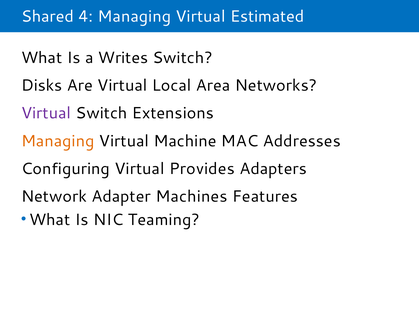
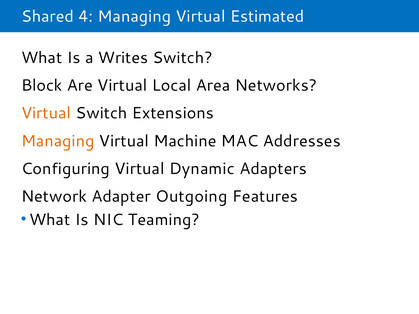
Disks: Disks -> Block
Virtual at (46, 113) colour: purple -> orange
Provides: Provides -> Dynamic
Machines: Machines -> Outgoing
